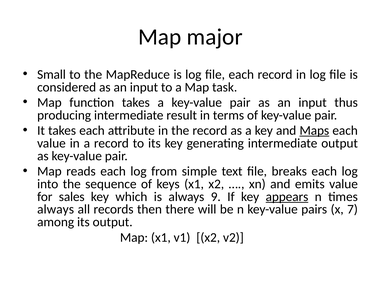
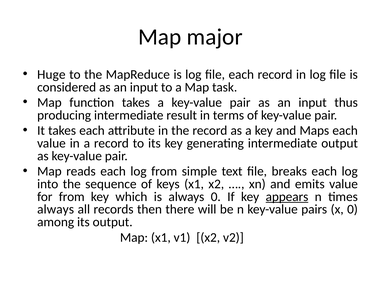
Small: Small -> Huge
Maps underline: present -> none
for sales: sales -> from
always 9: 9 -> 0
x 7: 7 -> 0
